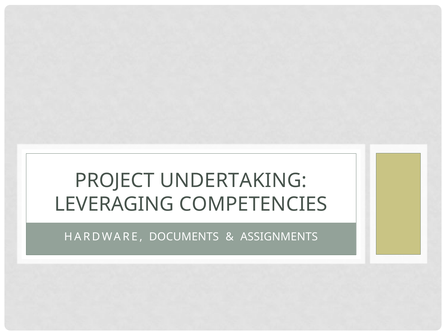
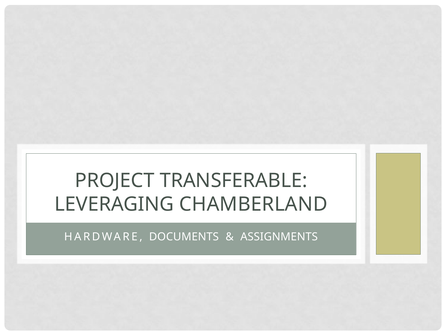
UNDERTAKING: UNDERTAKING -> TRANSFERABLE
COMPETENCIES: COMPETENCIES -> CHAMBERLAND
